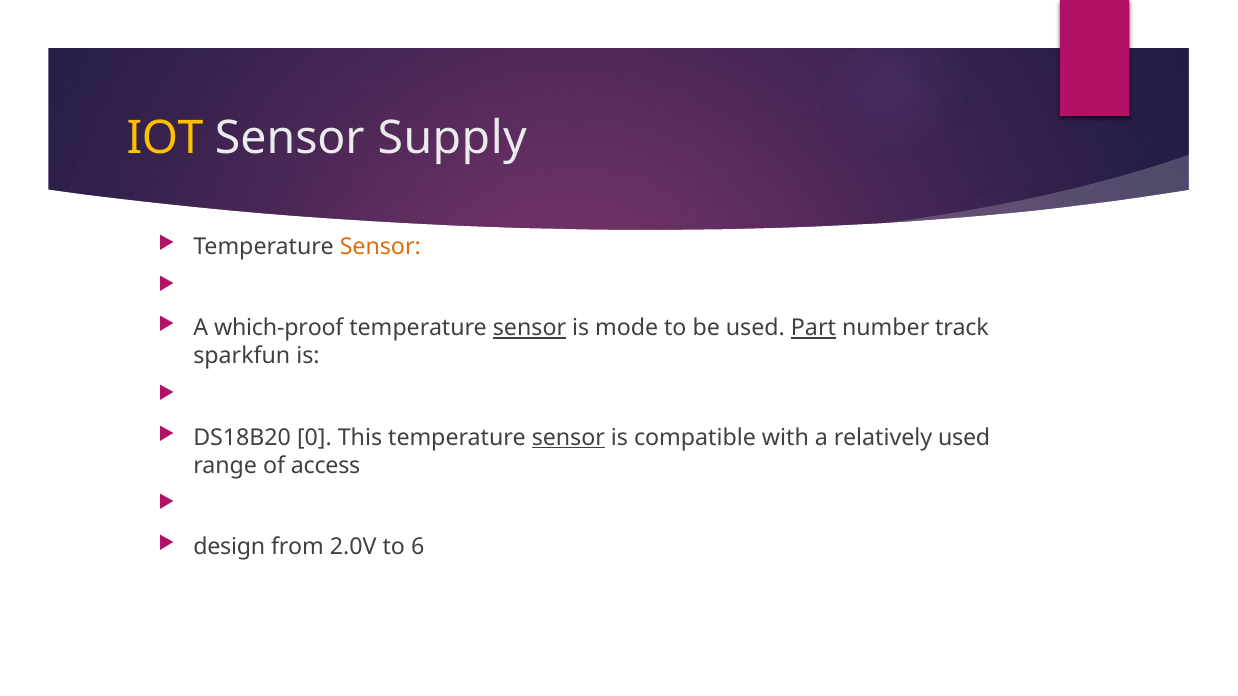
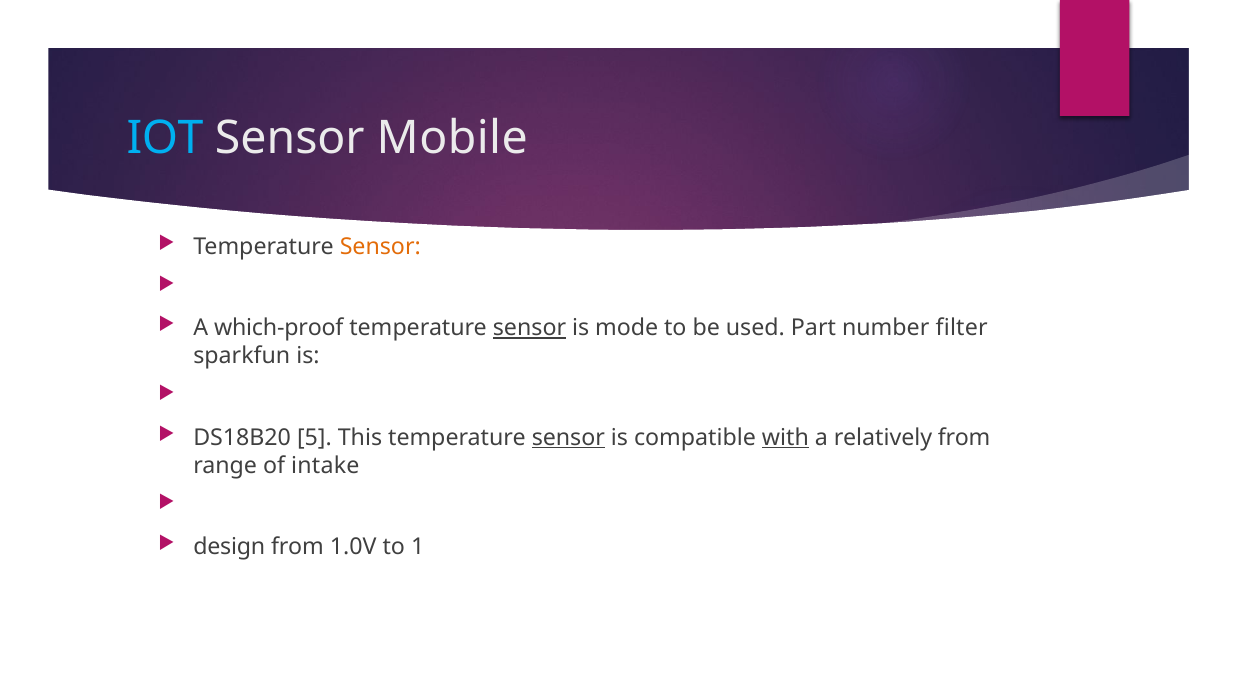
IOT colour: yellow -> light blue
Supply: Supply -> Mobile
Part underline: present -> none
track: track -> filter
0: 0 -> 5
with underline: none -> present
relatively used: used -> from
access: access -> intake
2.0V: 2.0V -> 1.0V
6: 6 -> 1
